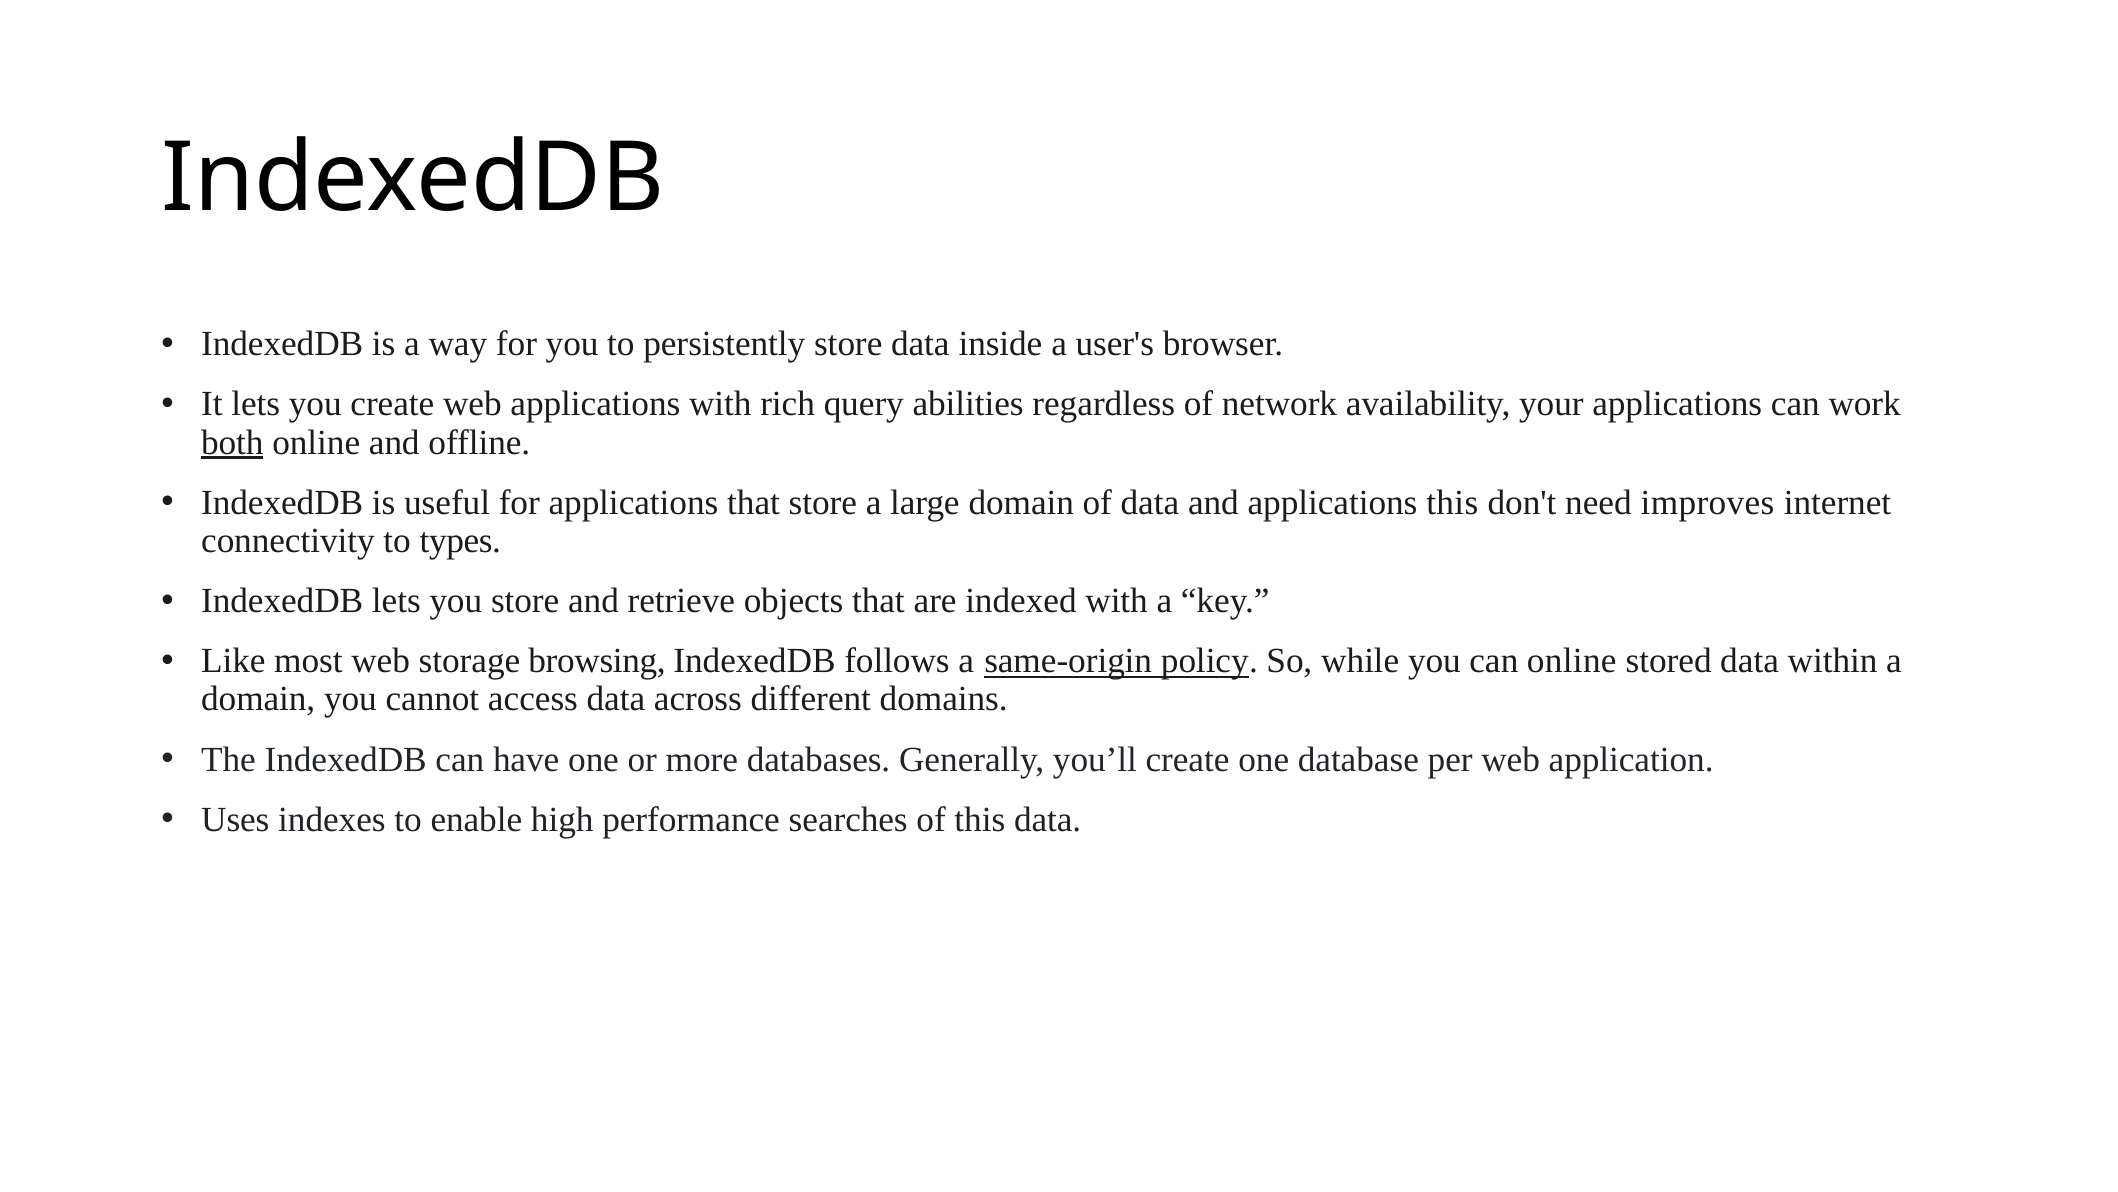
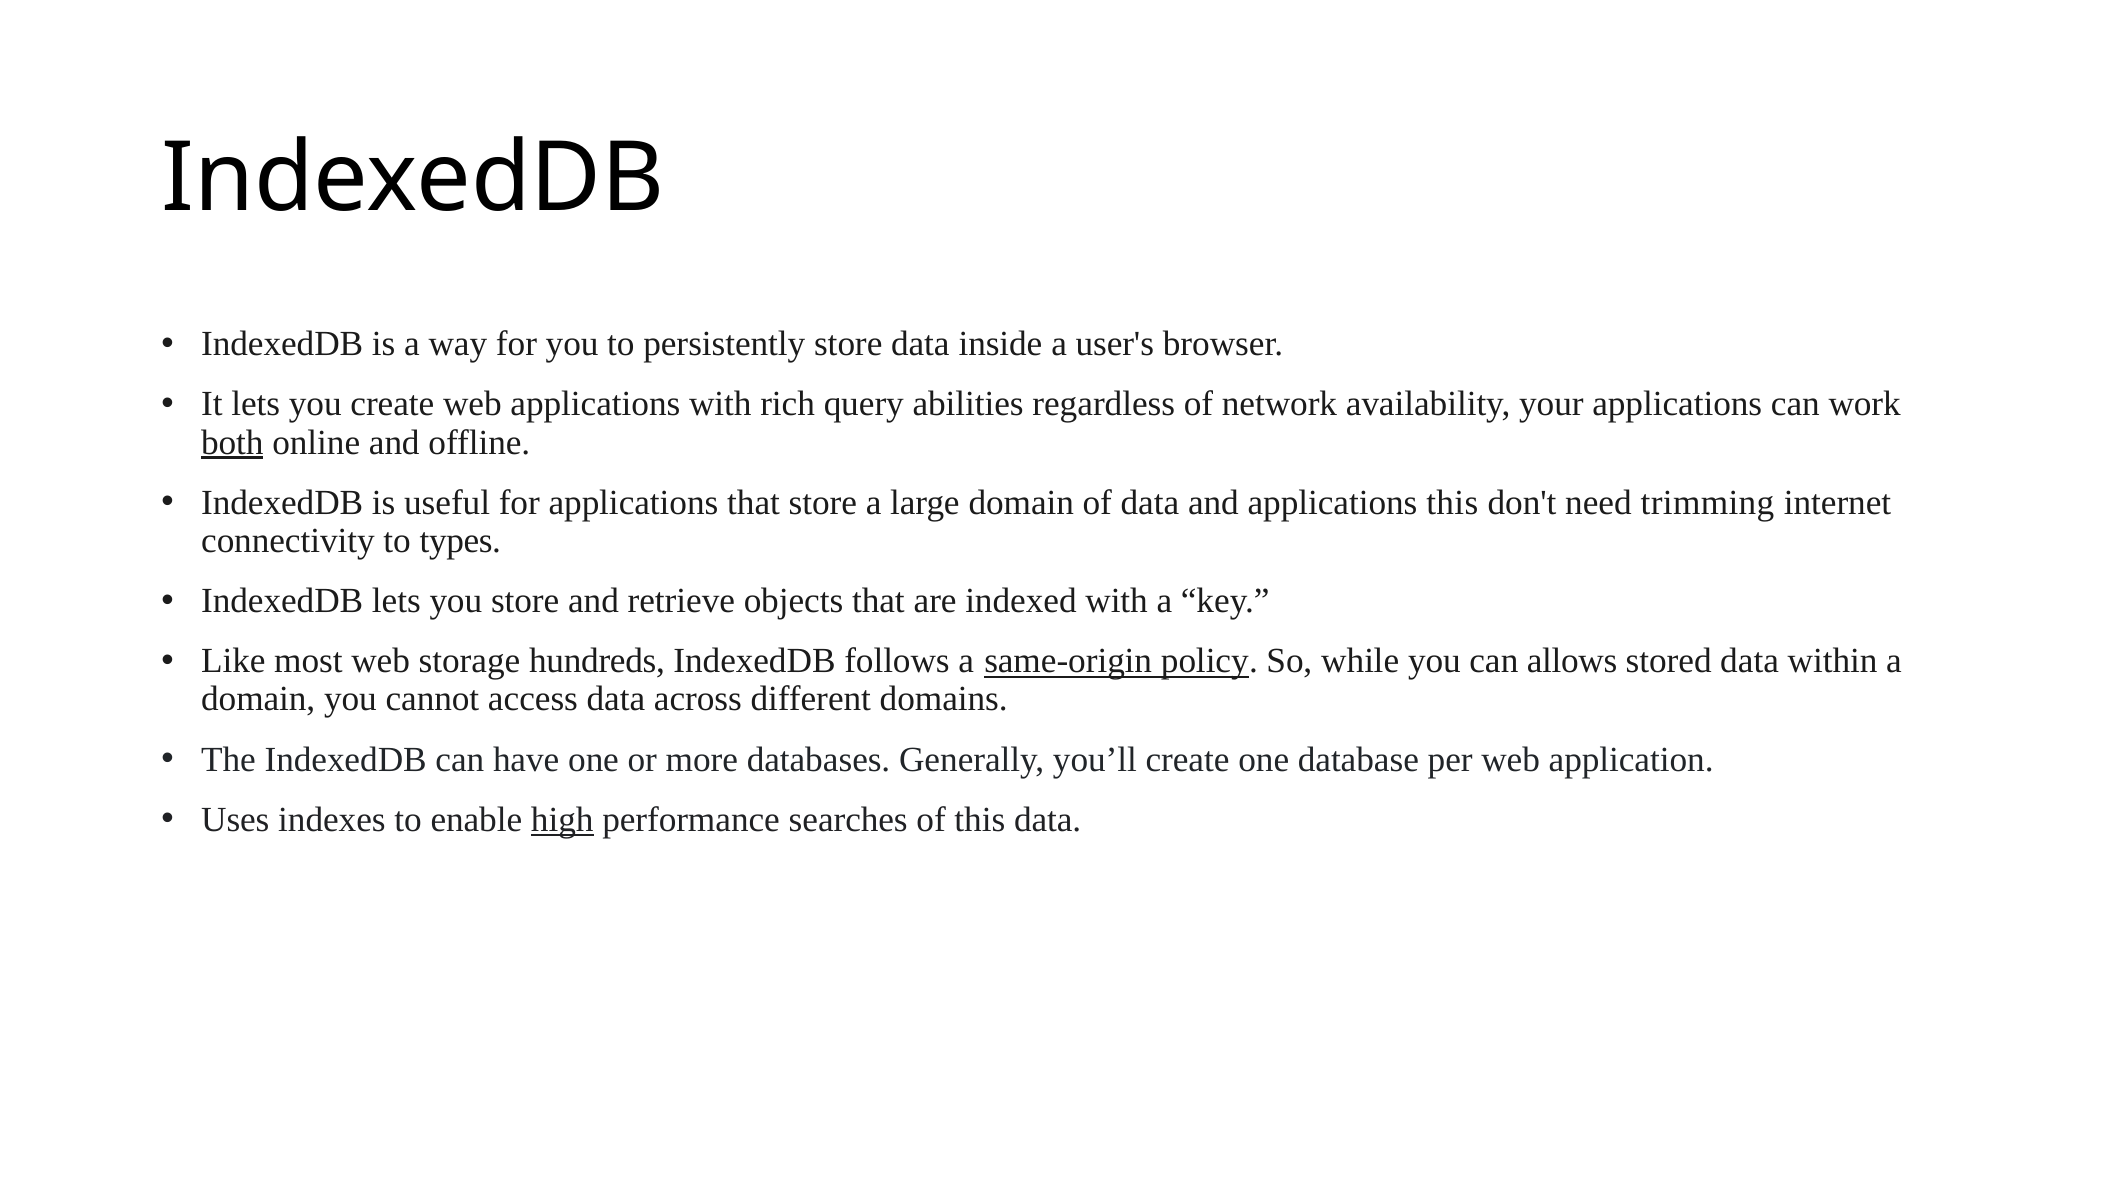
improves: improves -> trimming
browsing: browsing -> hundreds
can online: online -> allows
high underline: none -> present
